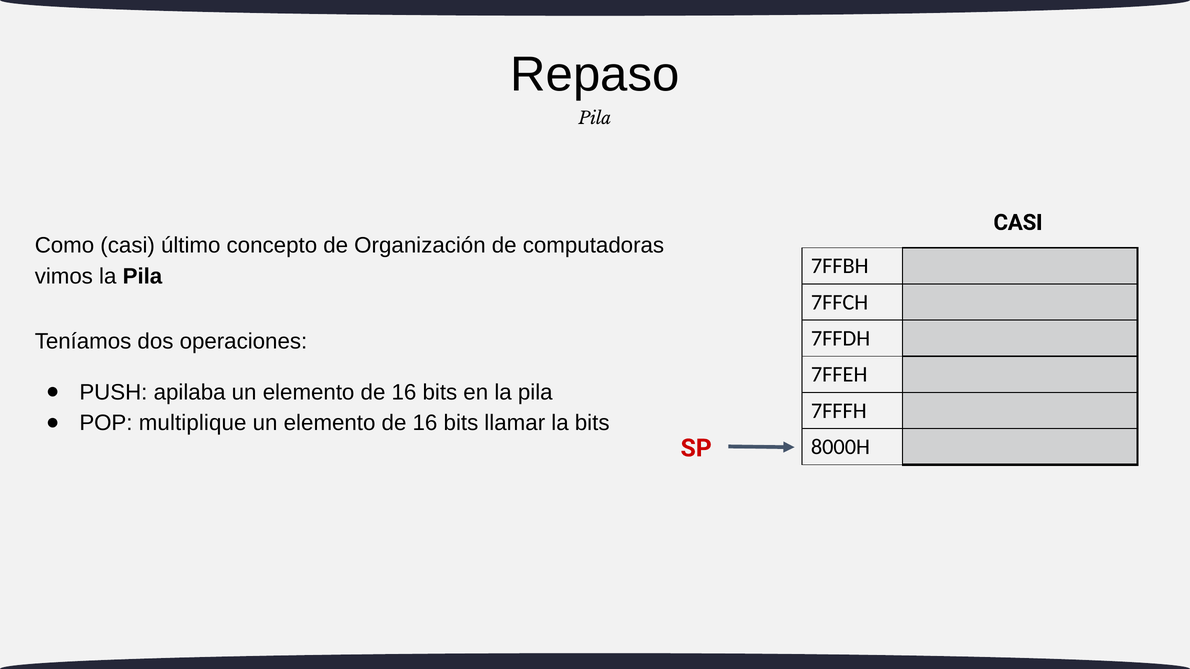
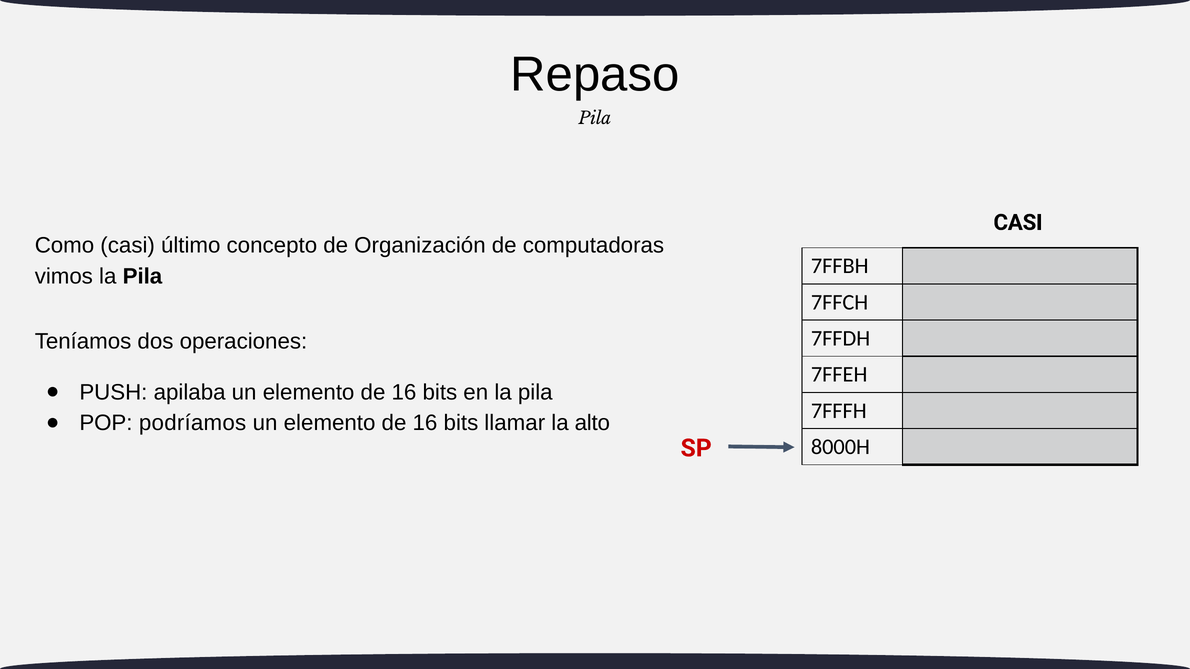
multiplique: multiplique -> podríamos
la bits: bits -> alto
